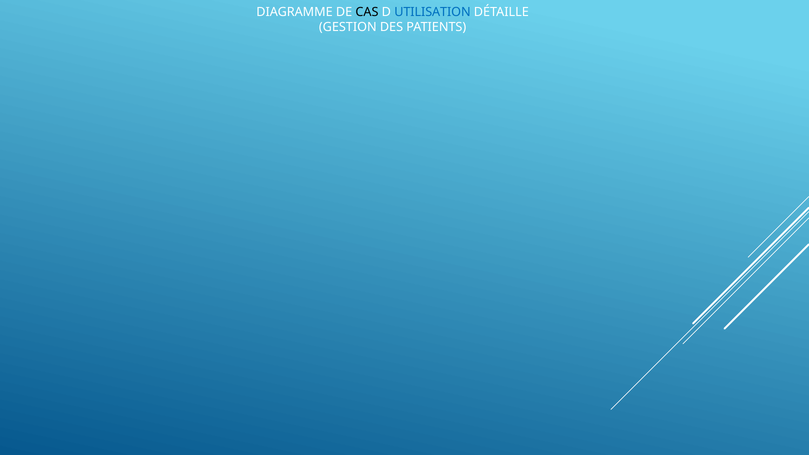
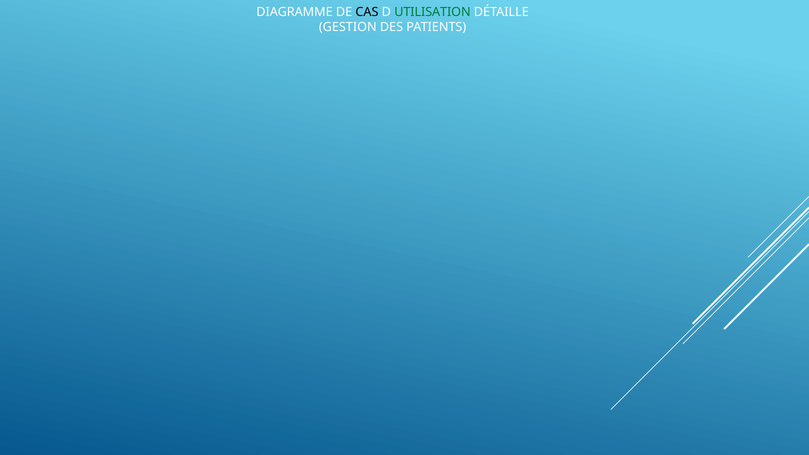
UTILISATION colour: blue -> green
